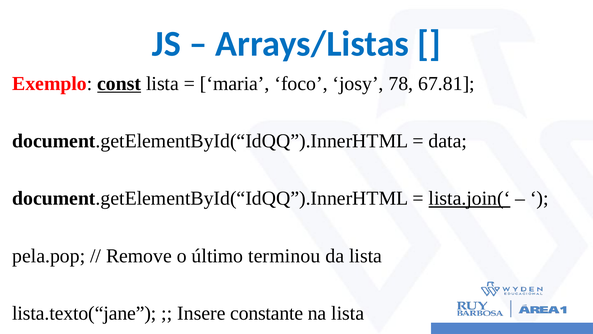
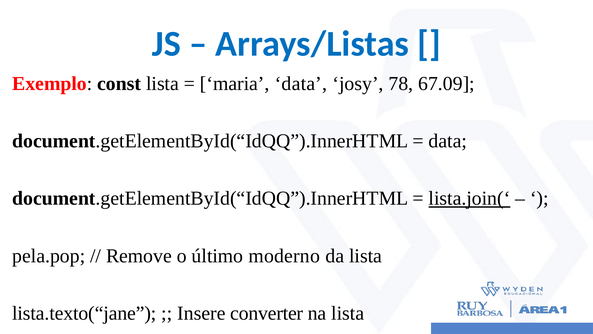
const underline: present -> none
maria foco: foco -> data
67.81: 67.81 -> 67.09
terminou: terminou -> moderno
constante: constante -> converter
